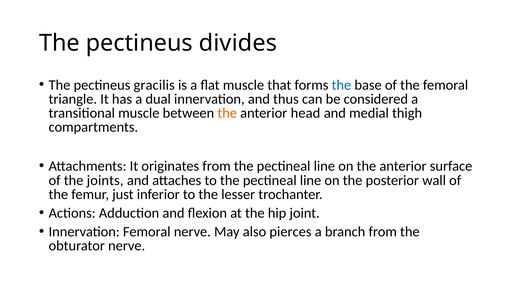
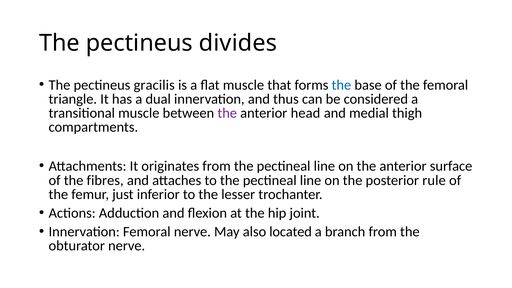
the at (227, 113) colour: orange -> purple
joints: joints -> fibres
wall: wall -> rule
pierces: pierces -> located
